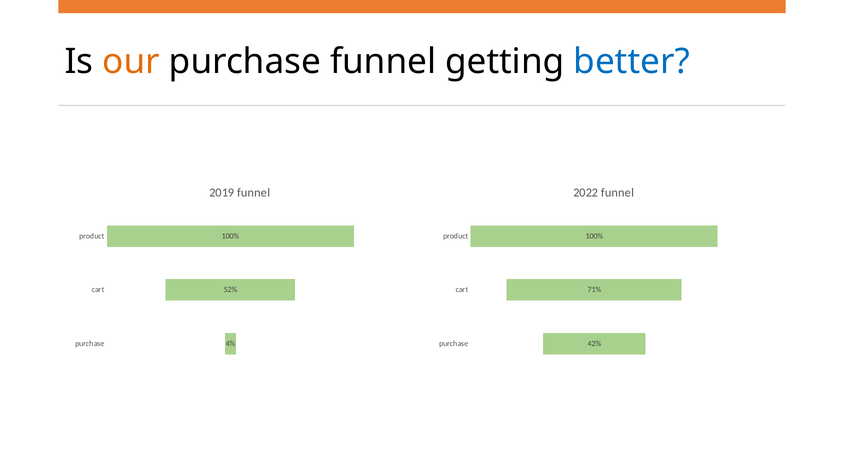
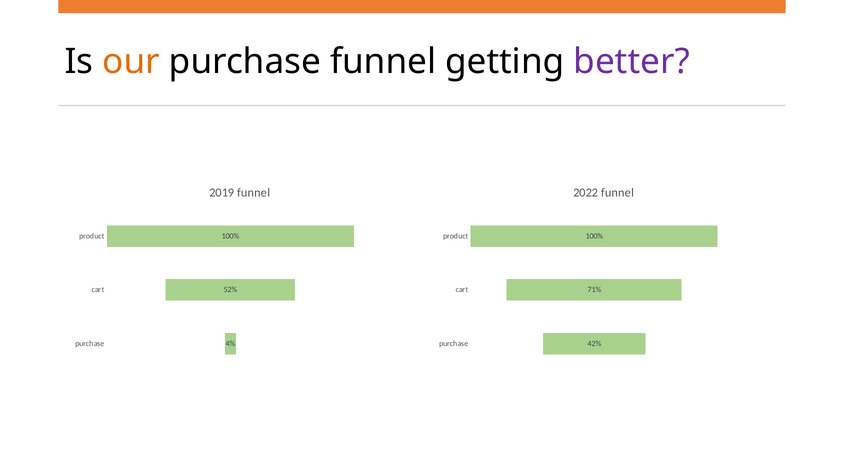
better colour: blue -> purple
